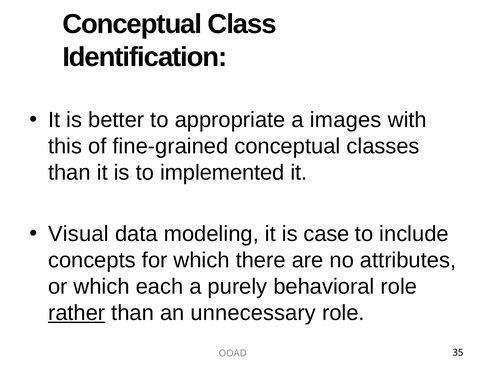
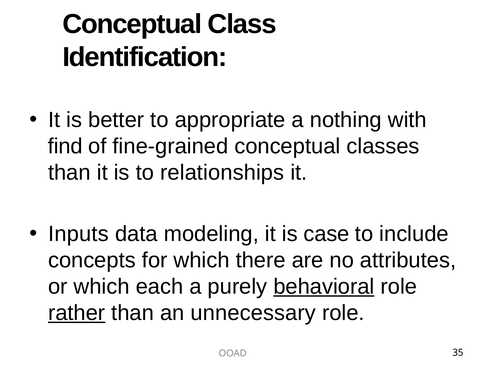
images: images -> nothing
this: this -> find
implemented: implemented -> relationships
Visual: Visual -> Inputs
behavioral underline: none -> present
